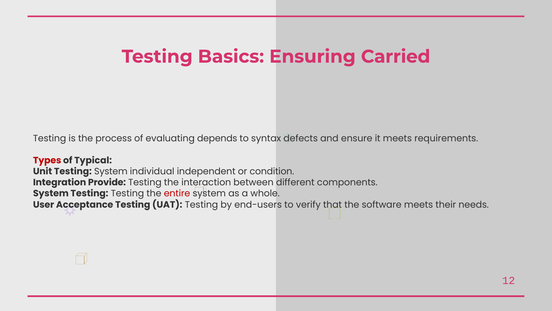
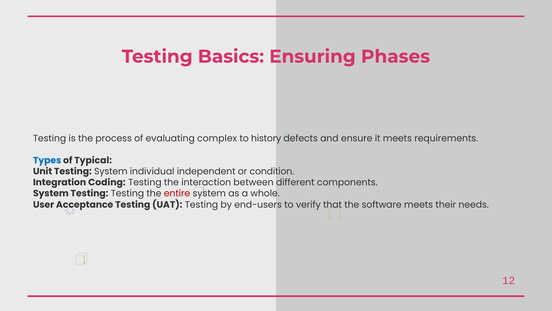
Carried: Carried -> Phases
depends: depends -> complex
syntax: syntax -> history
Types colour: red -> blue
Provide: Provide -> Coding
